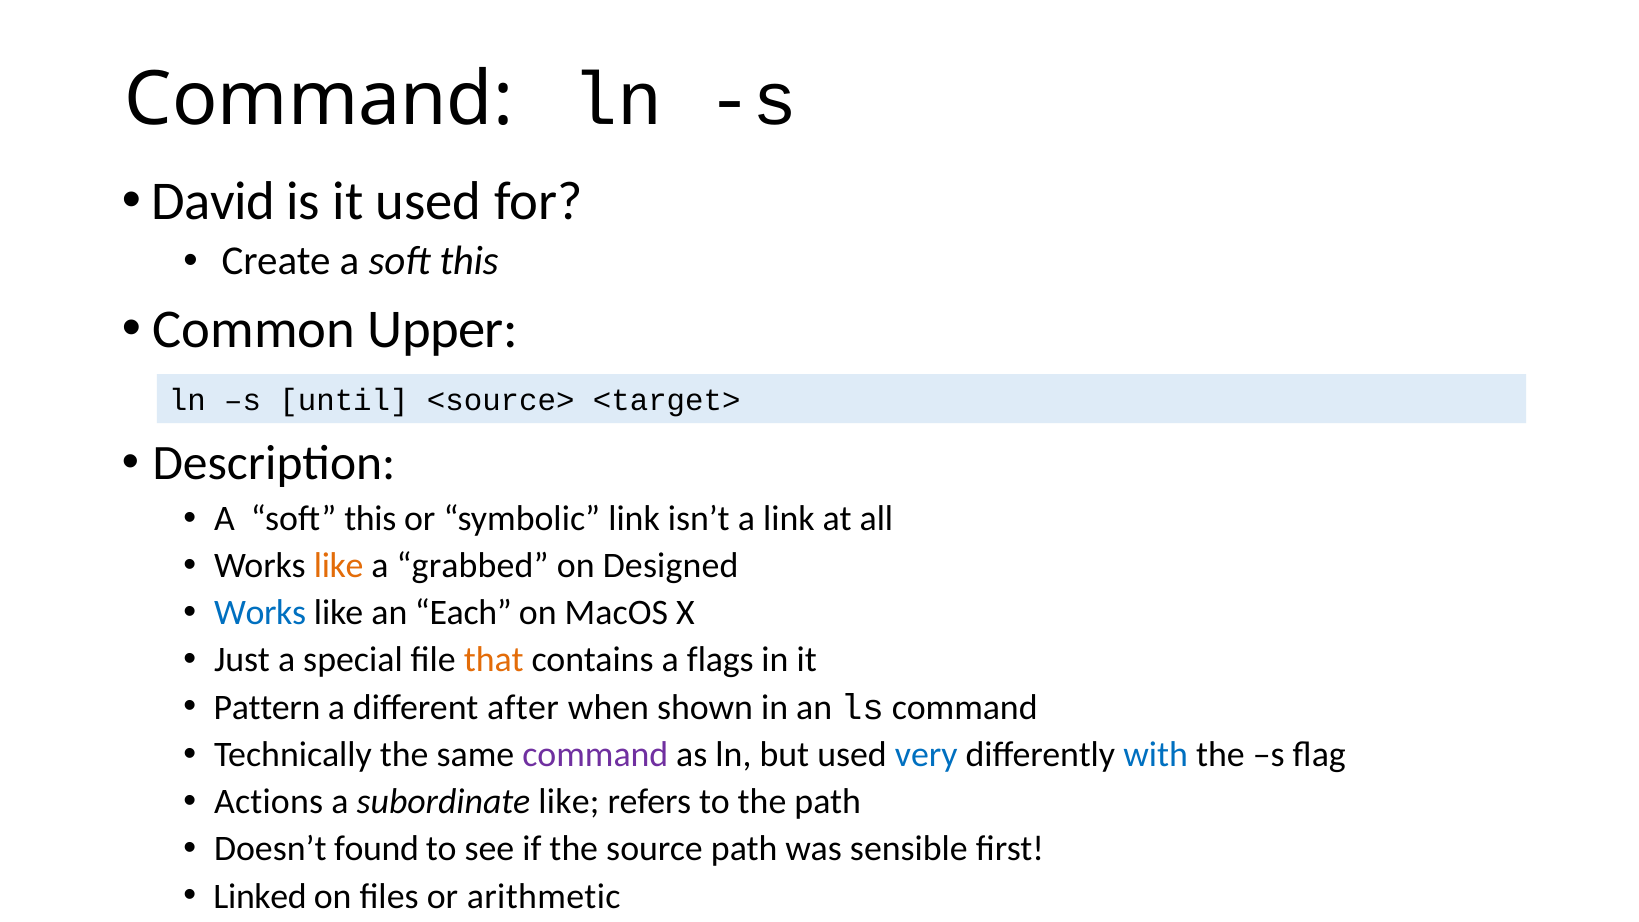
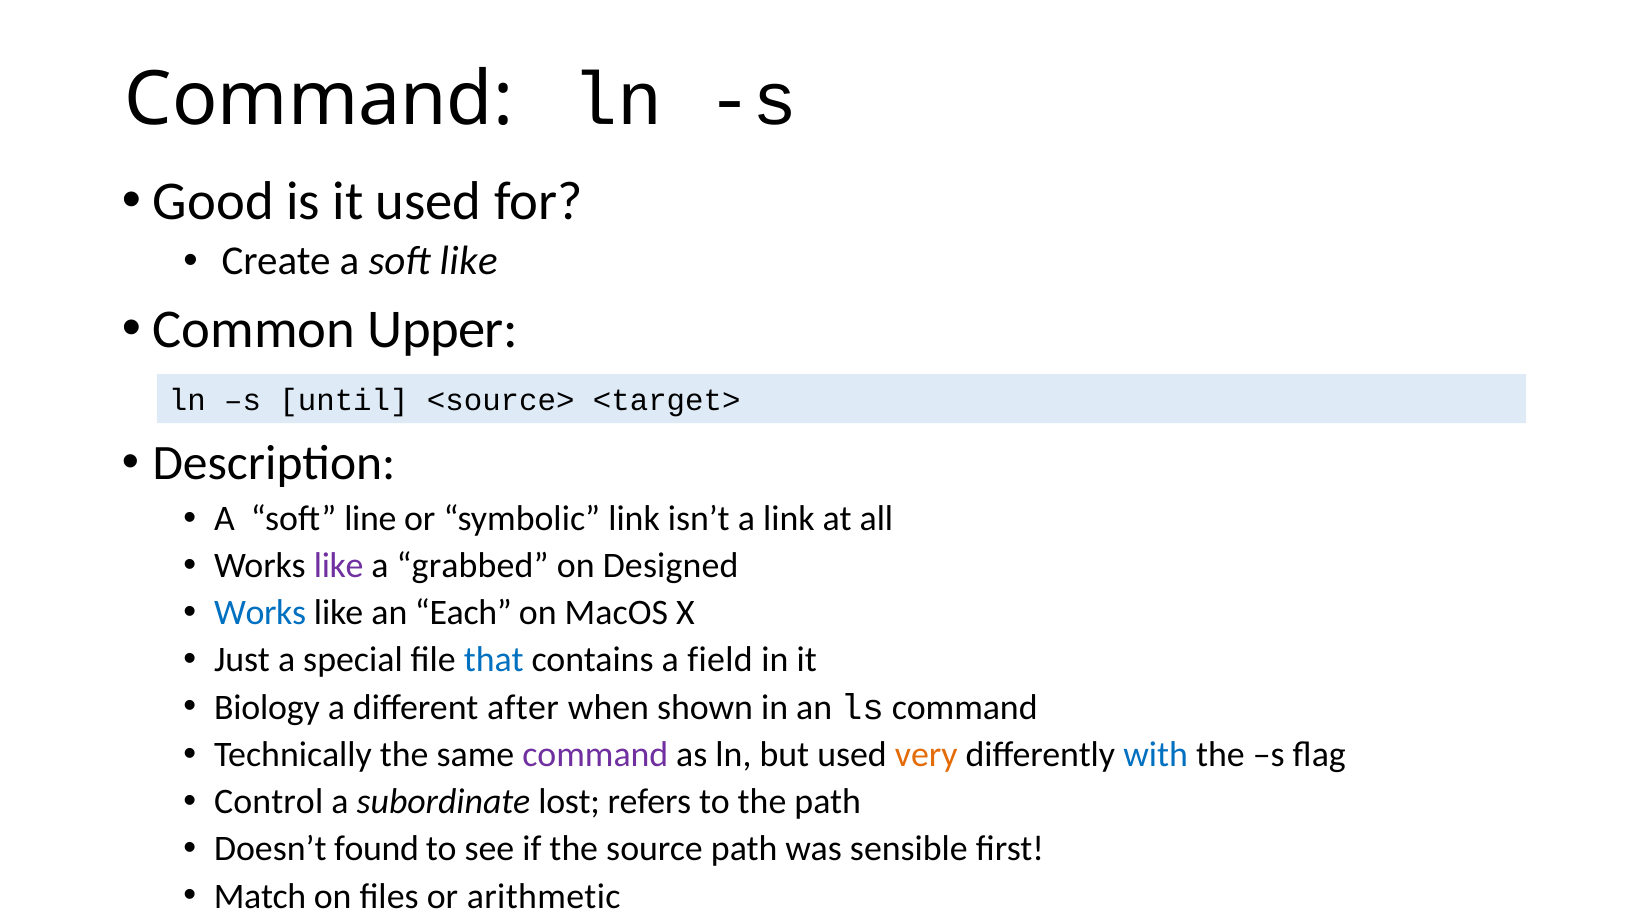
David: David -> Good
Create a soft this: this -> like
this at (370, 518): this -> line
like at (339, 565) colour: orange -> purple
that colour: orange -> blue
flags: flags -> field
Pattern: Pattern -> Biology
very colour: blue -> orange
Actions: Actions -> Control
subordinate like: like -> lost
Linked: Linked -> Match
